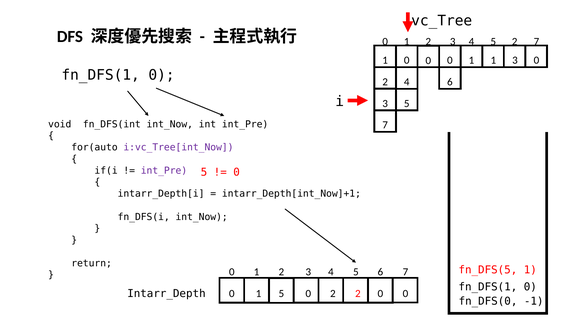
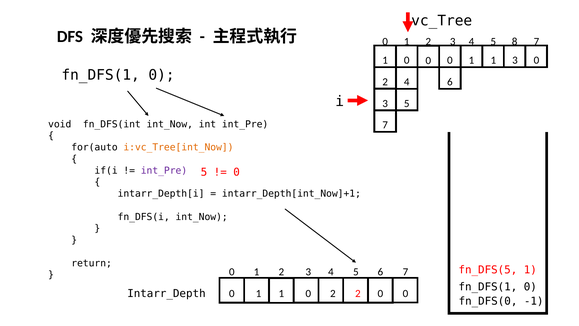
5 2: 2 -> 8
i:vc_Tree[int_Now colour: purple -> orange
0 1 5: 5 -> 1
